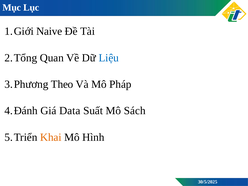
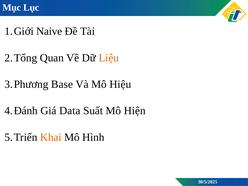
Liệu colour: blue -> orange
Theo: Theo -> Base
Pháp: Pháp -> Hiệu
Sách: Sách -> Hiện
